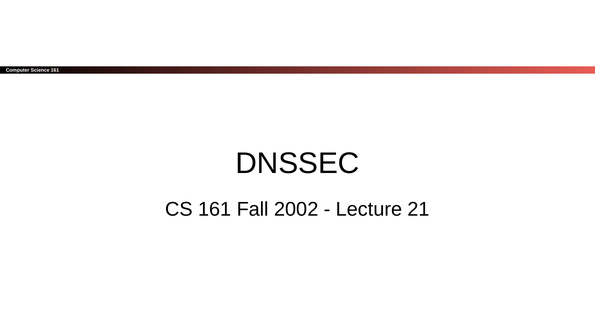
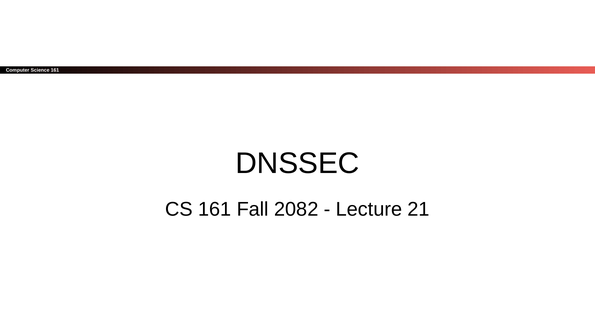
2002: 2002 -> 2082
